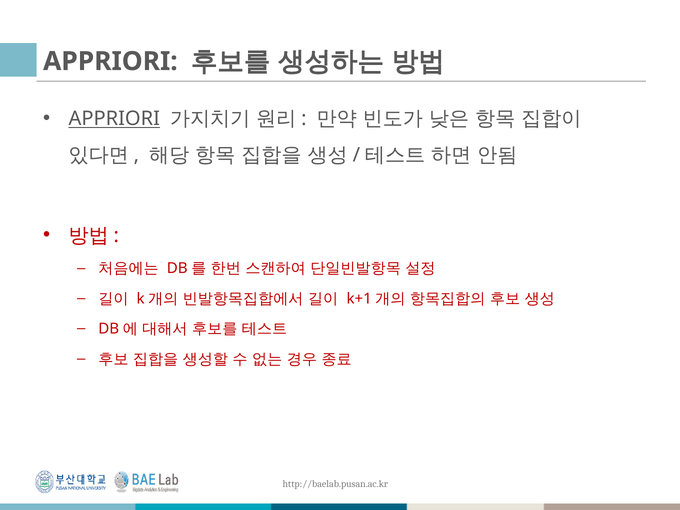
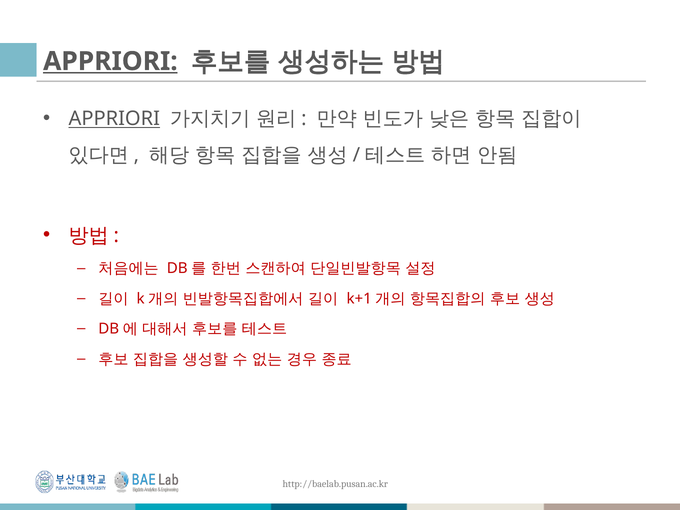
APPRIORI at (110, 61) underline: none -> present
